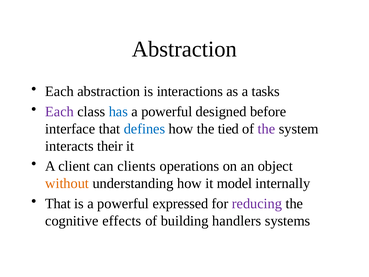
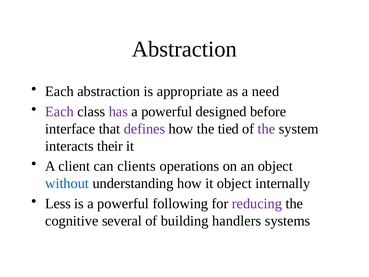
interactions: interactions -> appropriate
tasks: tasks -> need
has colour: blue -> purple
defines colour: blue -> purple
without colour: orange -> blue
it model: model -> object
That at (58, 203): That -> Less
expressed: expressed -> following
effects: effects -> several
